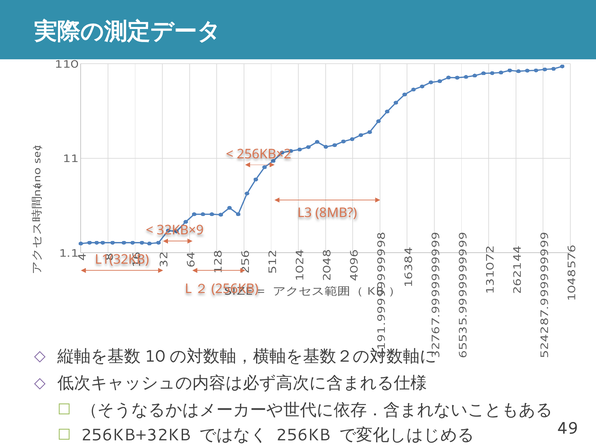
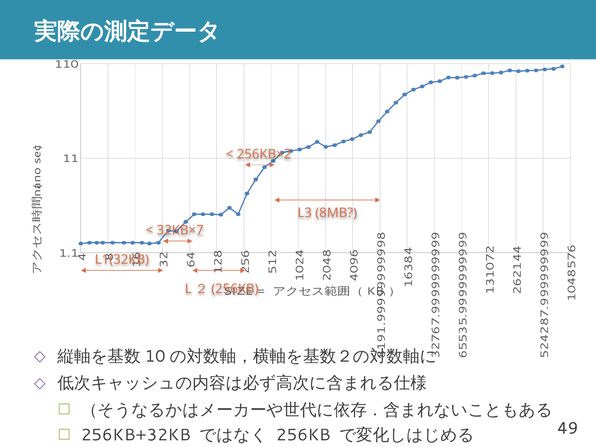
32KB×9: 32KB×9 -> 32KB×7
